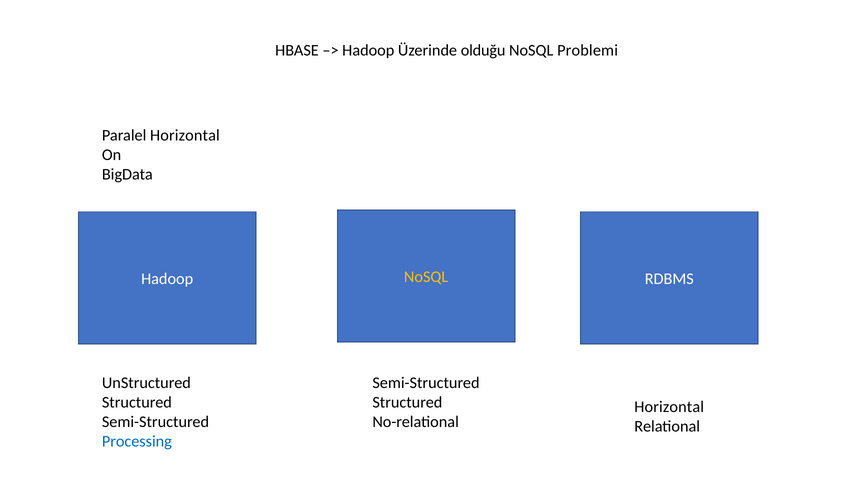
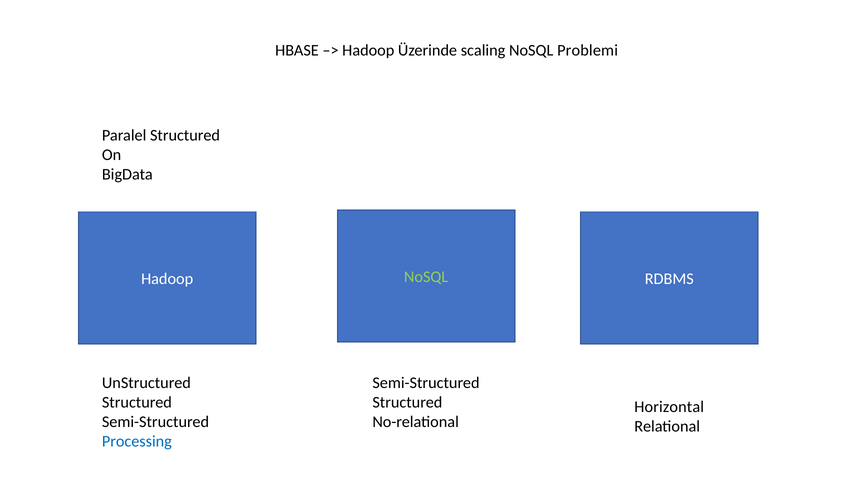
olduğu: olduğu -> scaling
Paralel Horizontal: Horizontal -> Structured
NoSQL at (426, 277) colour: yellow -> light green
